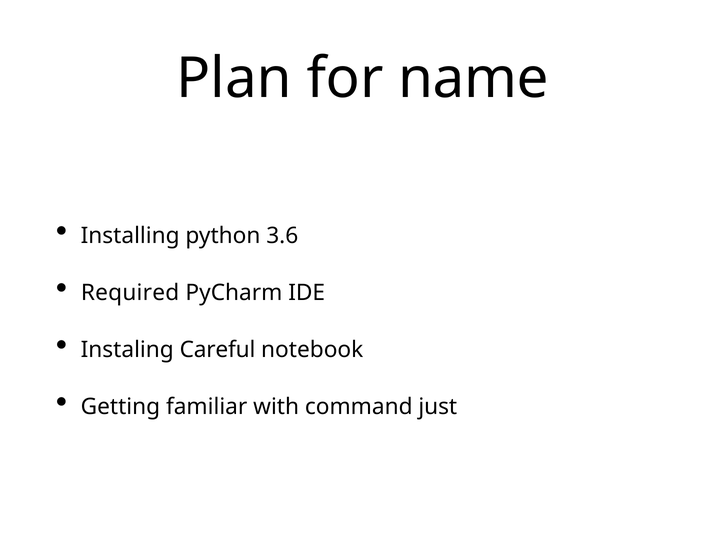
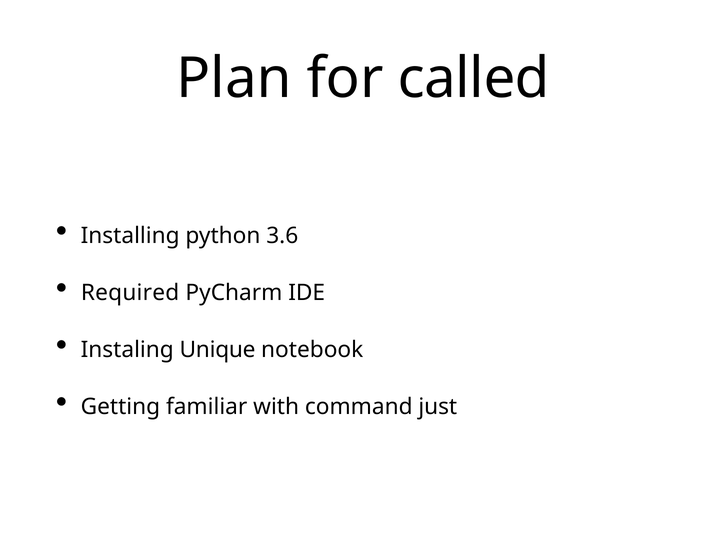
name: name -> called
Careful: Careful -> Unique
